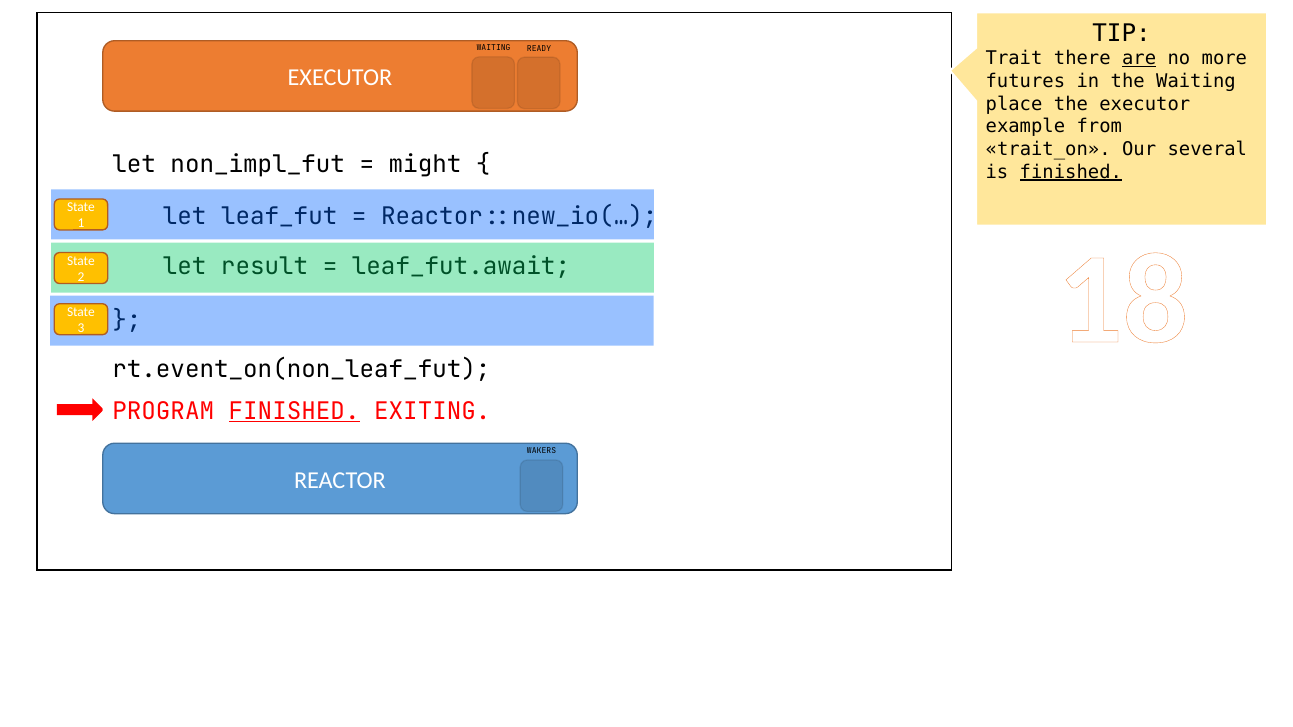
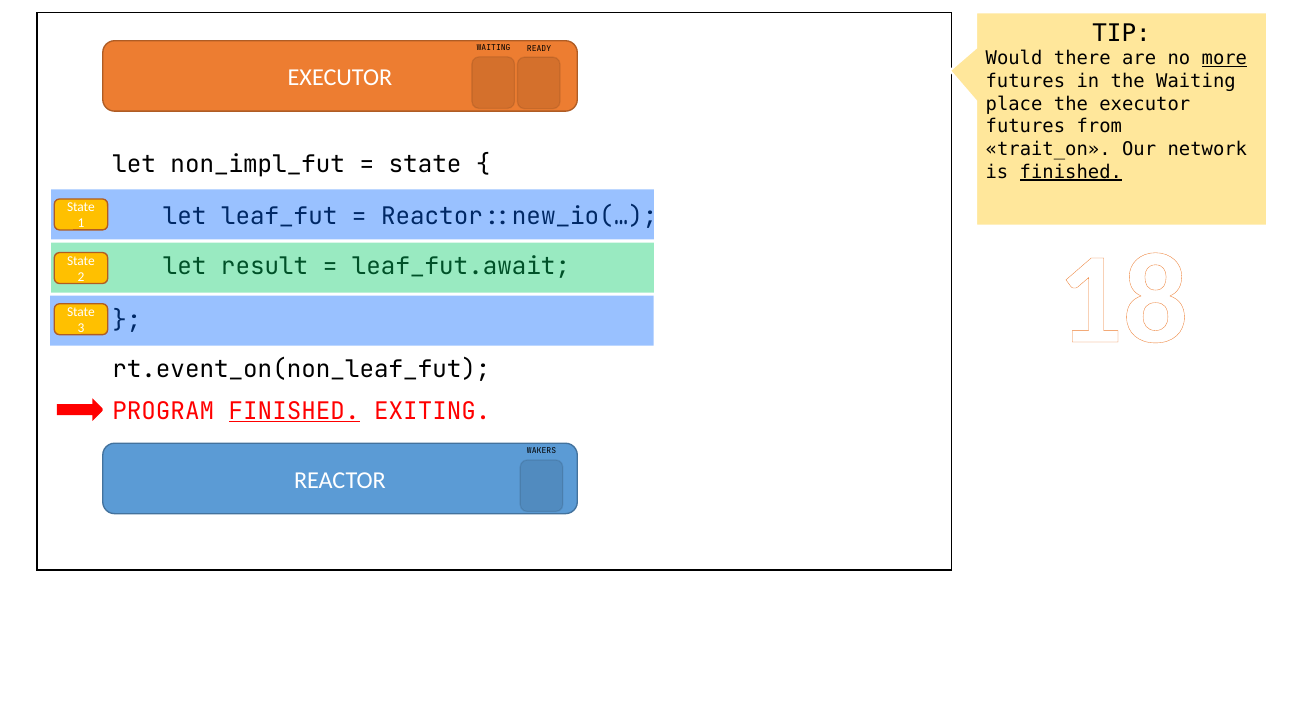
Trait: Trait -> Would
are underline: present -> none
more underline: none -> present
example at (1025, 127): example -> futures
several: several -> network
might at (425, 165): might -> state
